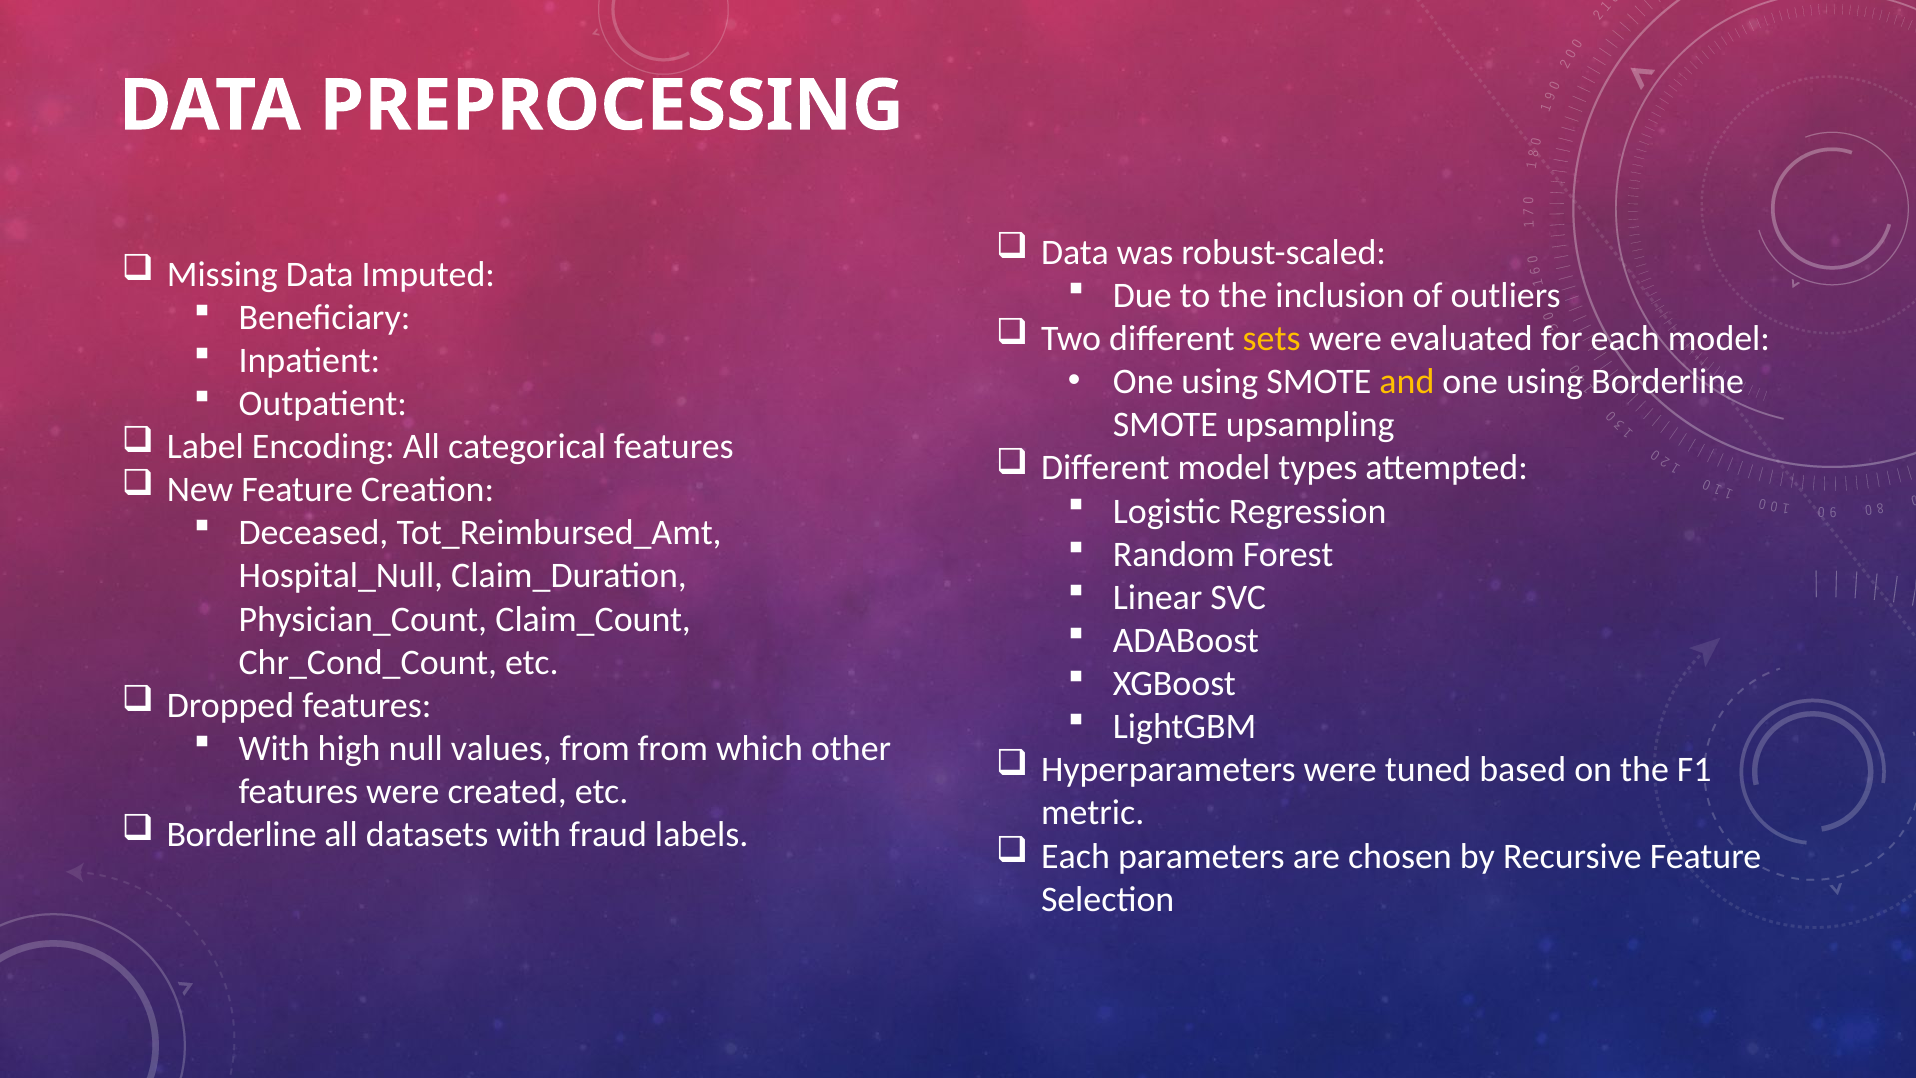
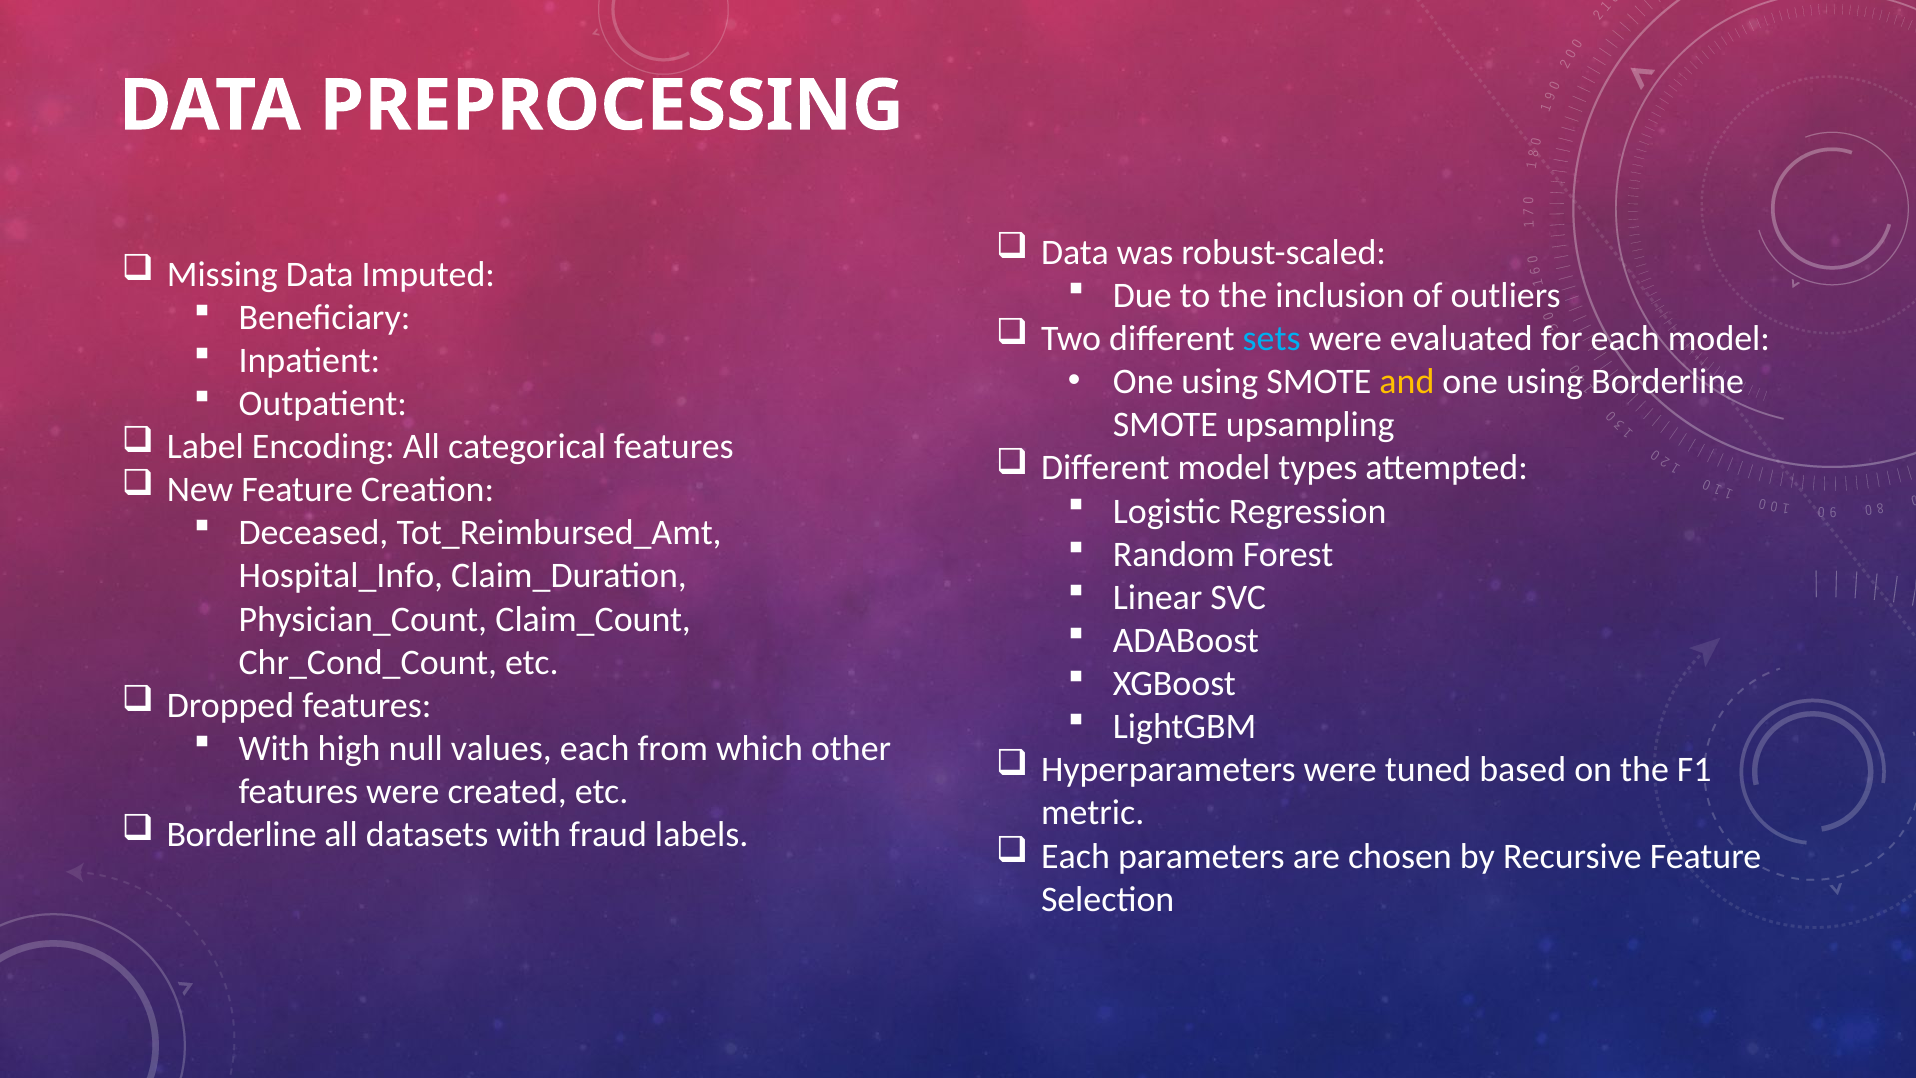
sets colour: yellow -> light blue
Hospital_Null: Hospital_Null -> Hospital_Info
values from: from -> each
